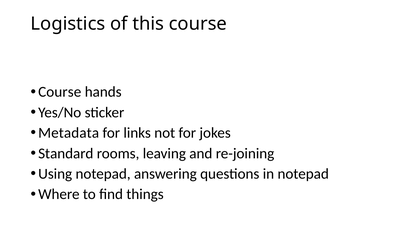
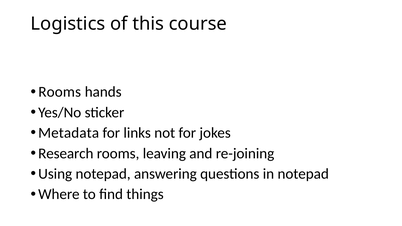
Course at (60, 92): Course -> Rooms
Standard: Standard -> Research
